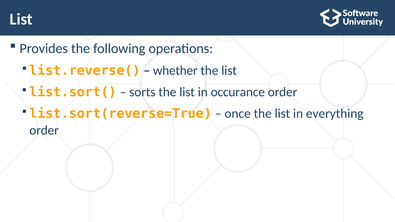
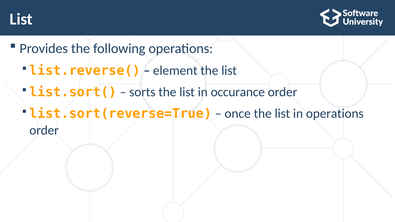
whether: whether -> element
in everything: everything -> operations
